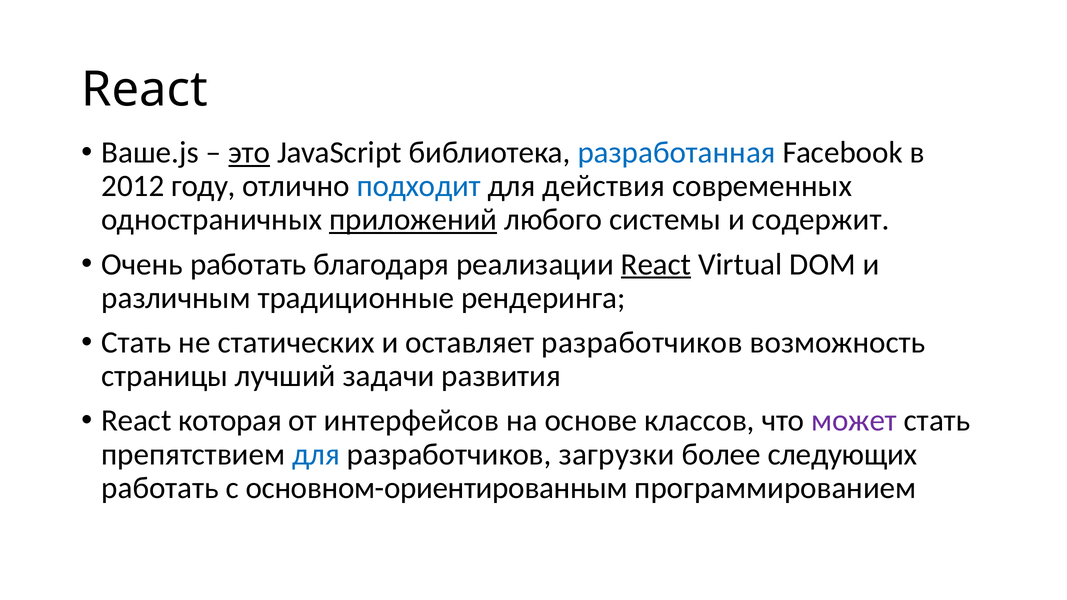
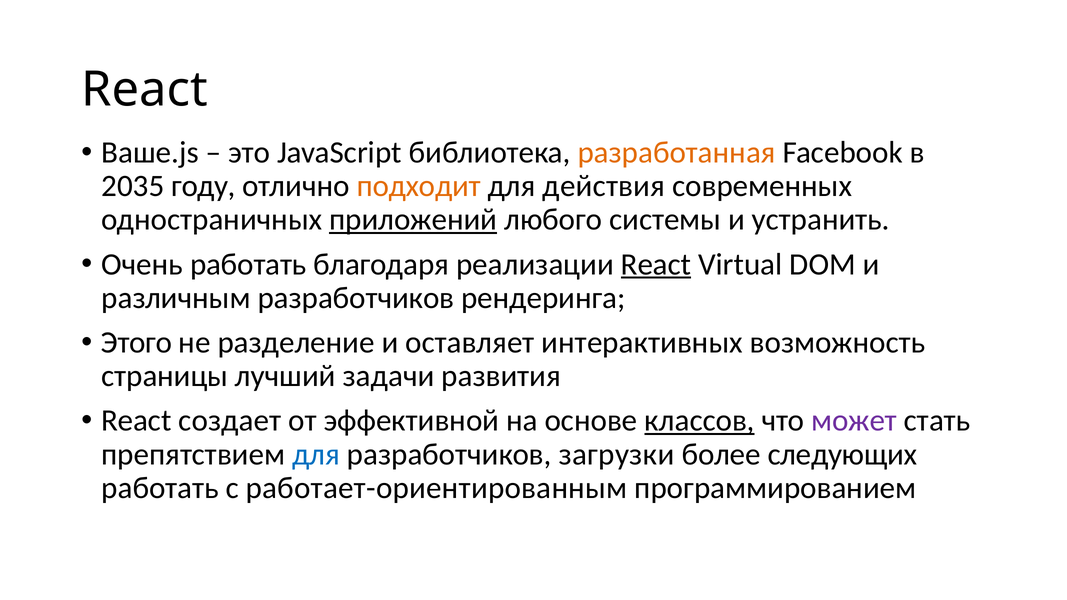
это underline: present -> none
разработанная colour: blue -> orange
2012: 2012 -> 2035
подходит colour: blue -> orange
содержит: содержит -> устранить
различным традиционные: традиционные -> разработчиков
Стать at (136, 343): Стать -> Этого
статических: статических -> разделение
оставляет разработчиков: разработчиков -> интерактивных
которая: которая -> создает
интерфейсов: интерфейсов -> эффективной
классов underline: none -> present
основном-ориентированным: основном-ориентированным -> работает-ориентированным
